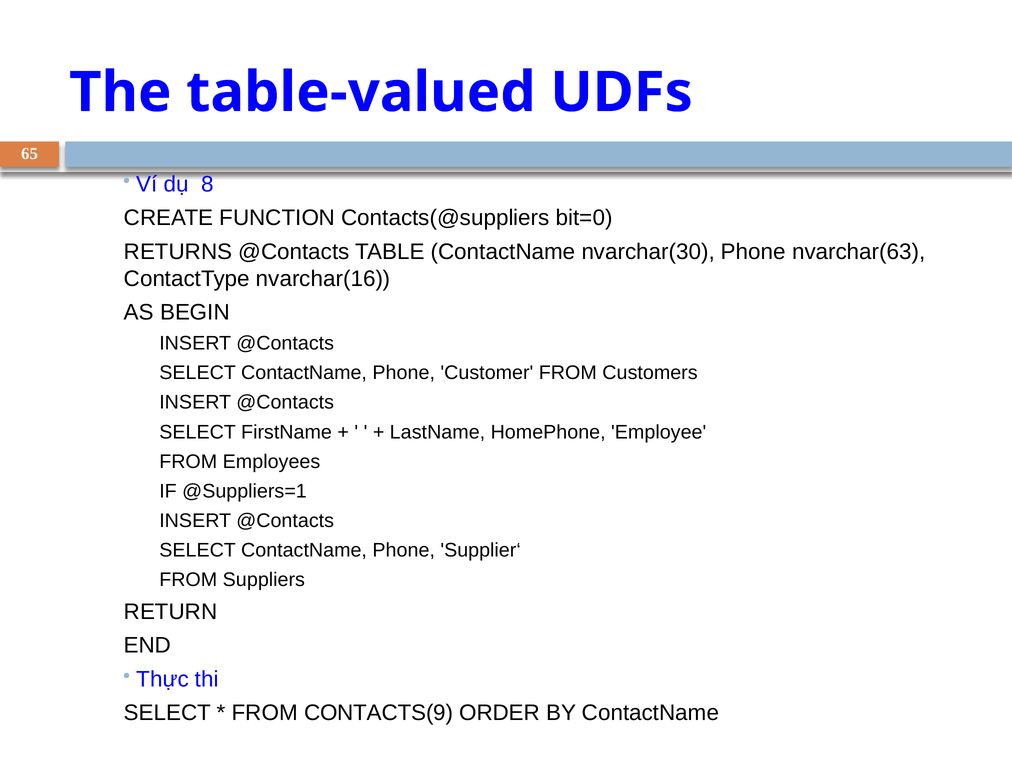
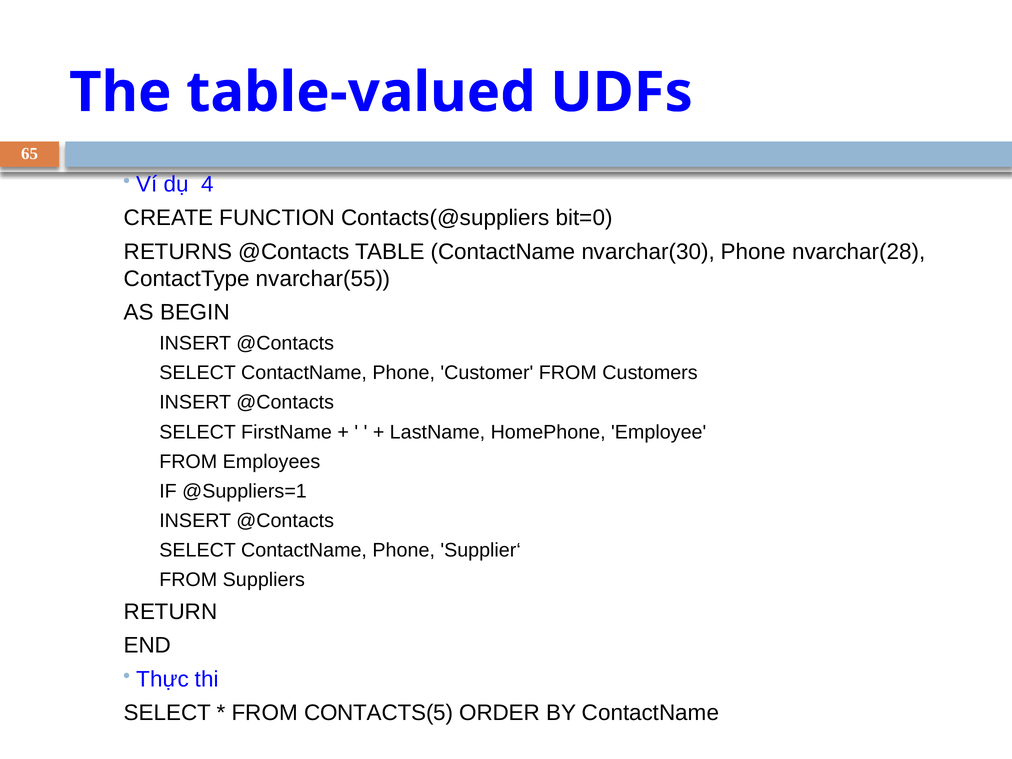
8: 8 -> 4
nvarchar(63: nvarchar(63 -> nvarchar(28
nvarchar(16: nvarchar(16 -> nvarchar(55
CONTACTS(9: CONTACTS(9 -> CONTACTS(5
